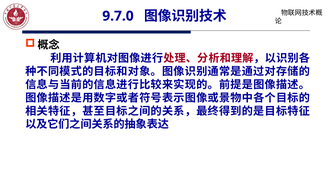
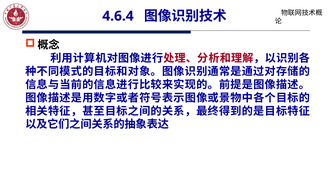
9.7.0: 9.7.0 -> 4.6.4
